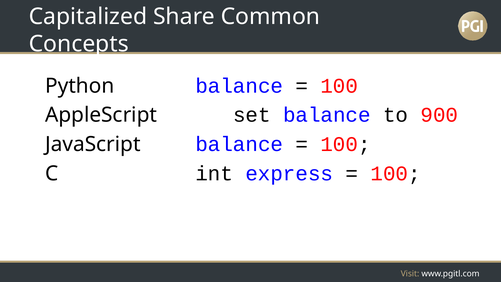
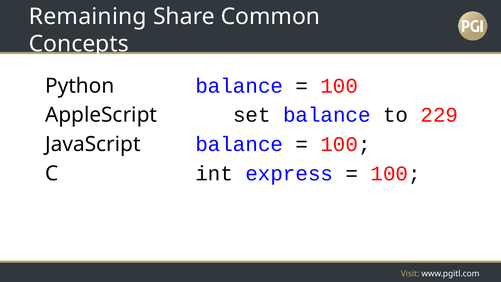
Capitalized: Capitalized -> Remaining
900: 900 -> 229
